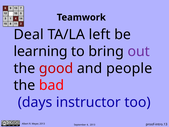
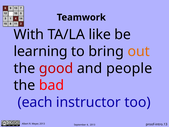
Deal: Deal -> With
left: left -> like
out colour: purple -> orange
days: days -> each
